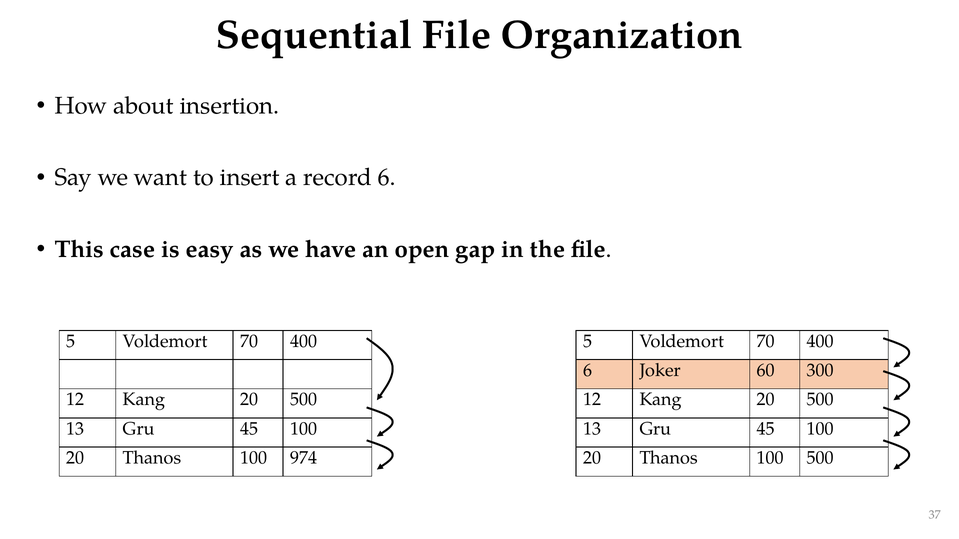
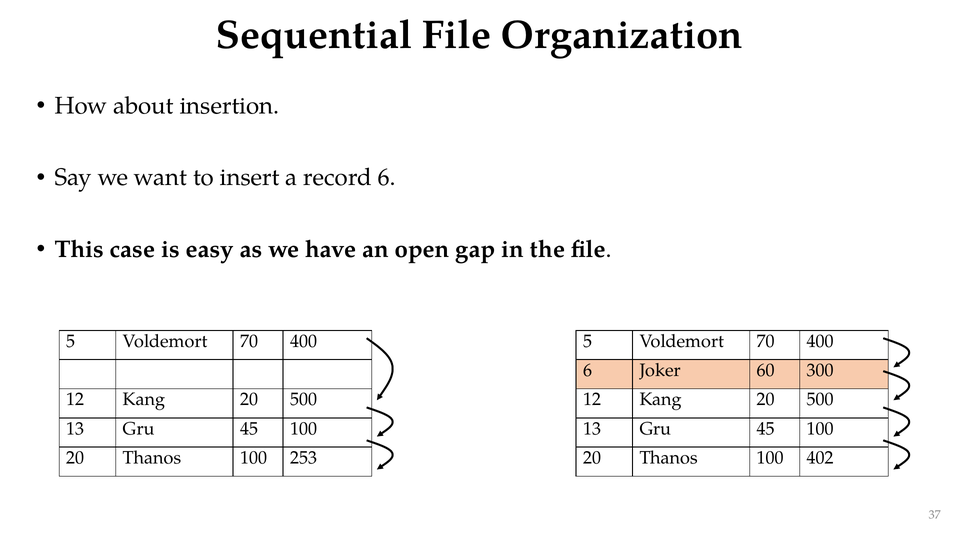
974: 974 -> 253
100 500: 500 -> 402
